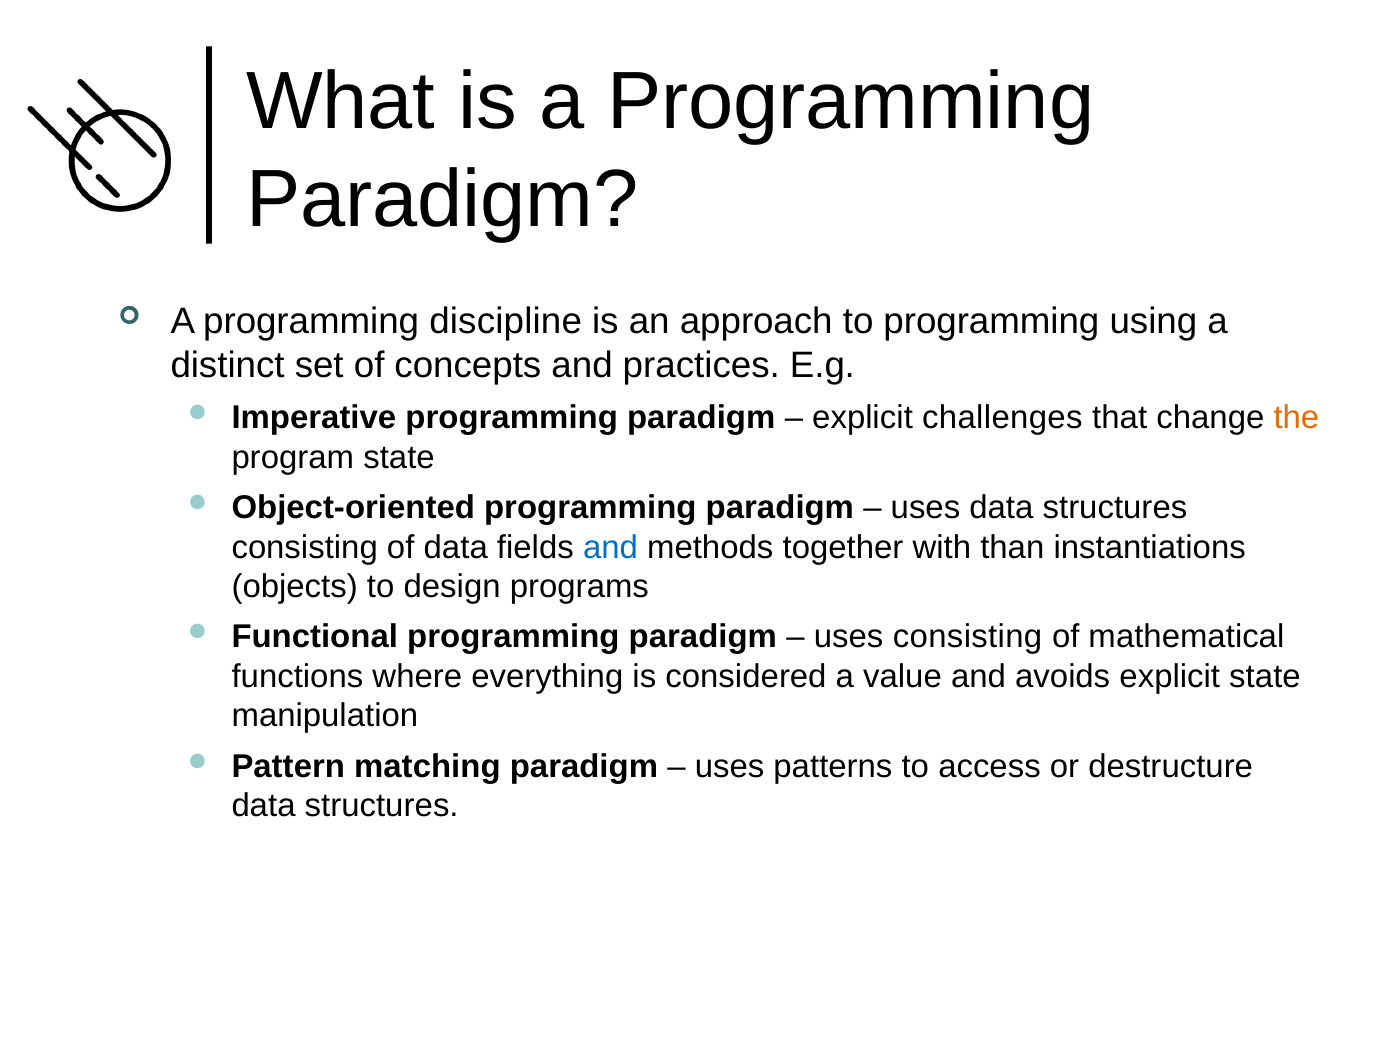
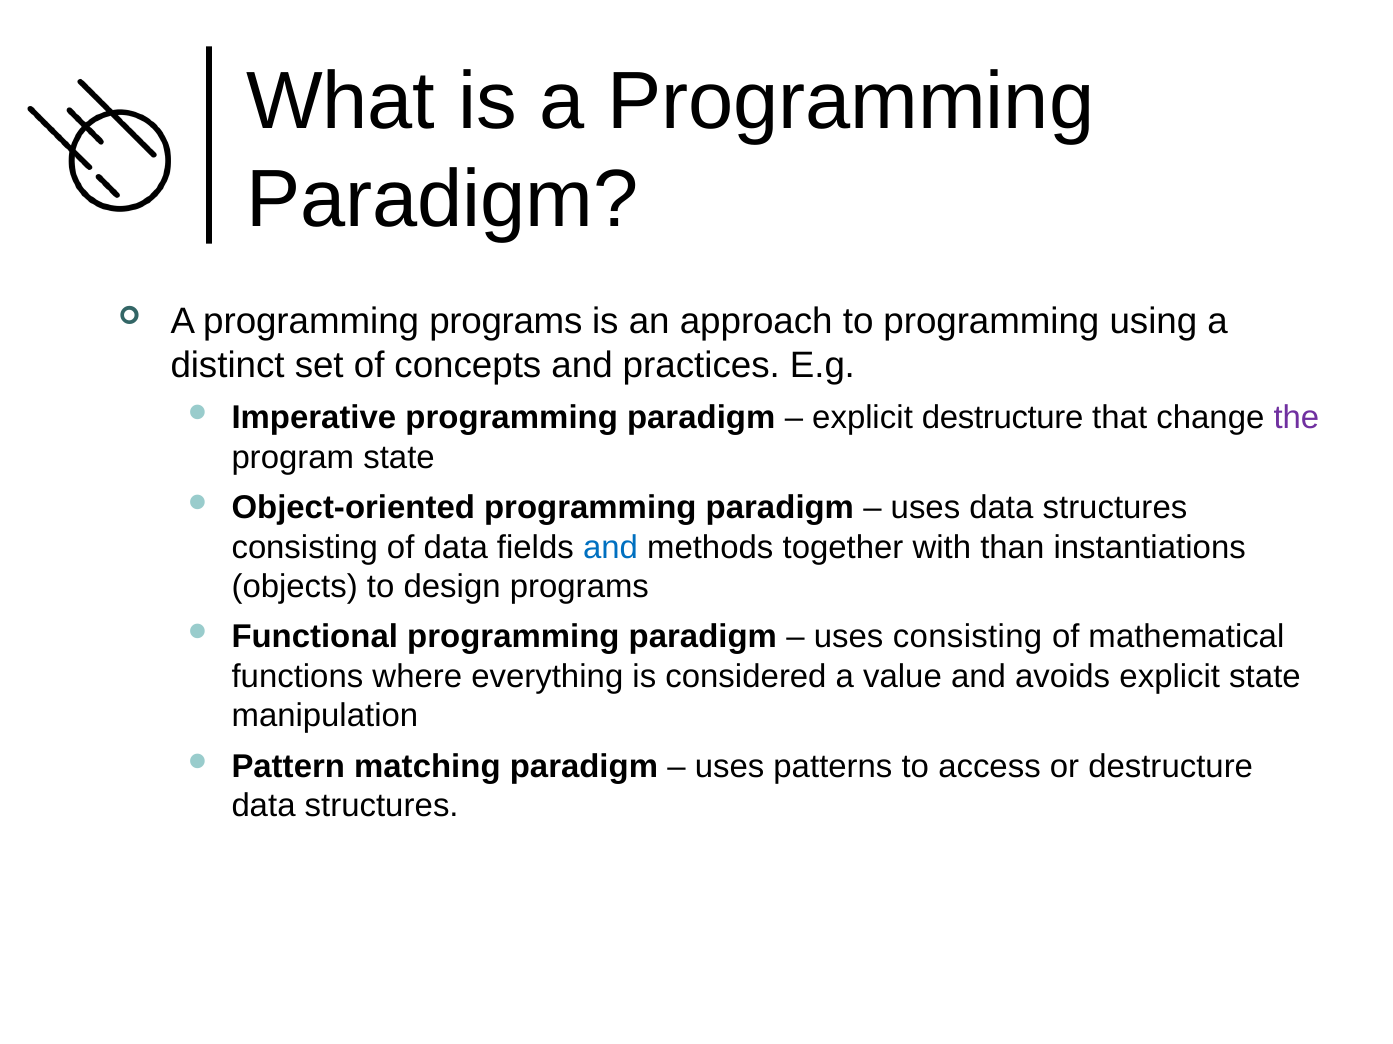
programming discipline: discipline -> programs
explicit challenges: challenges -> destructure
the colour: orange -> purple
